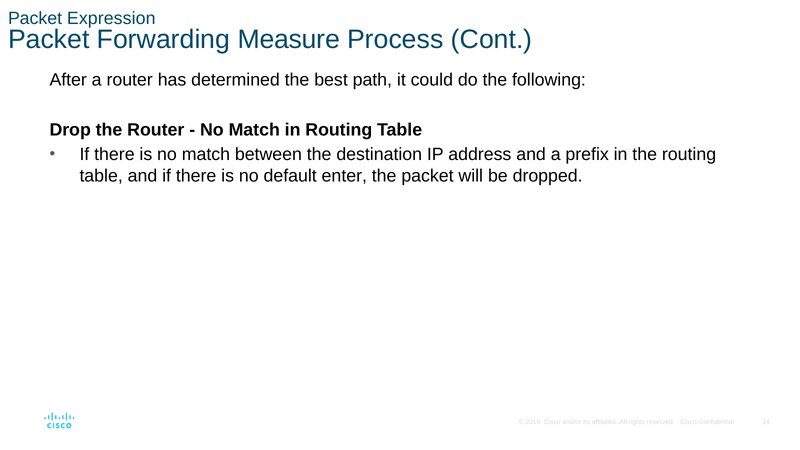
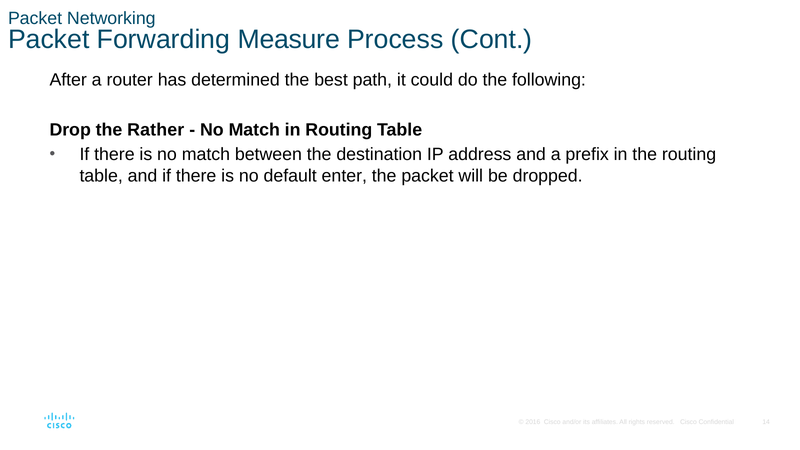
Expression: Expression -> Networking
the Router: Router -> Rather
